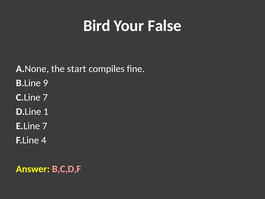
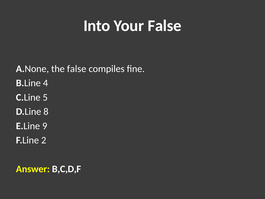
Bird: Bird -> Into
the start: start -> false
9: 9 -> 4
C.Line 7: 7 -> 5
1: 1 -> 8
E.Line 7: 7 -> 9
4: 4 -> 2
B,C,D,F colour: pink -> white
